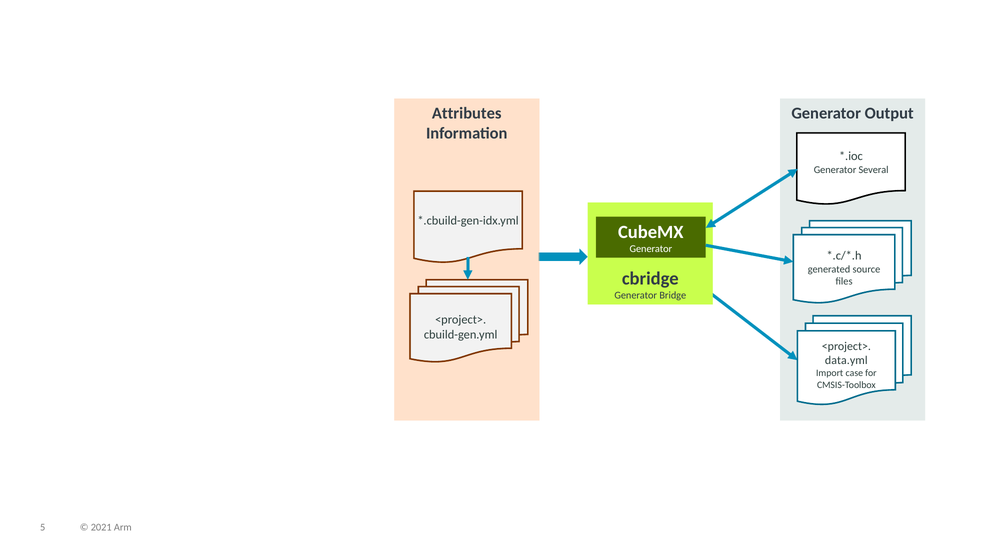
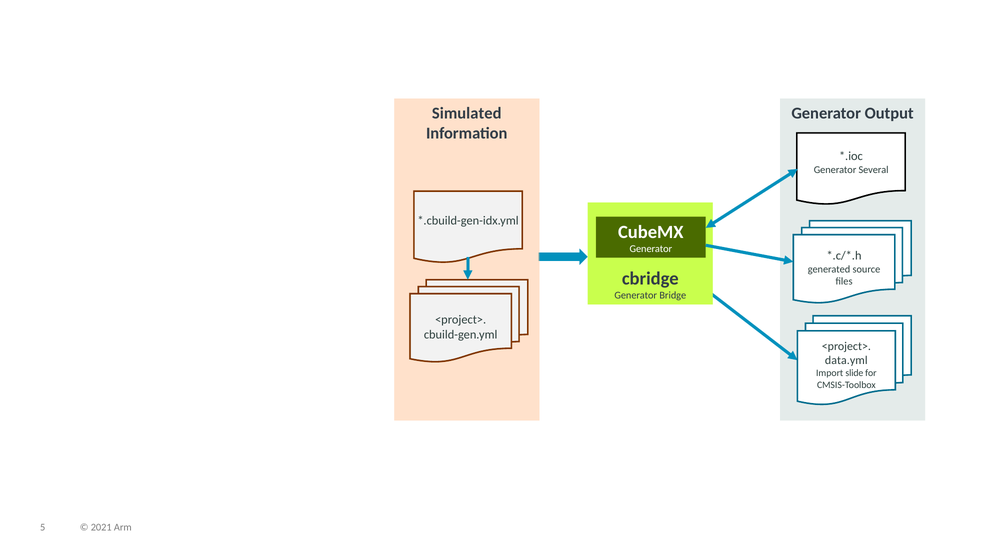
Attributes: Attributes -> Simulated
case: case -> slide
